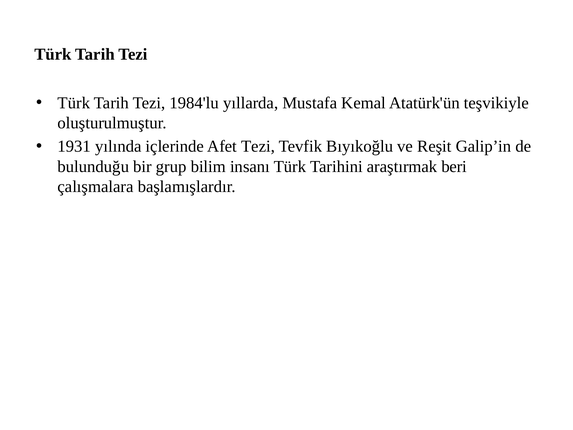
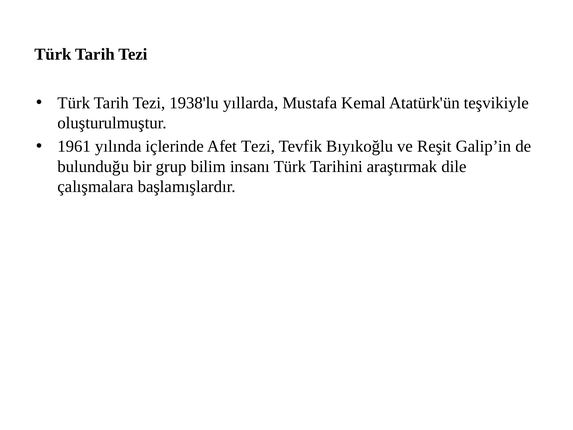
1984'lu: 1984'lu -> 1938'lu
1931: 1931 -> 1961
beri: beri -> dile
